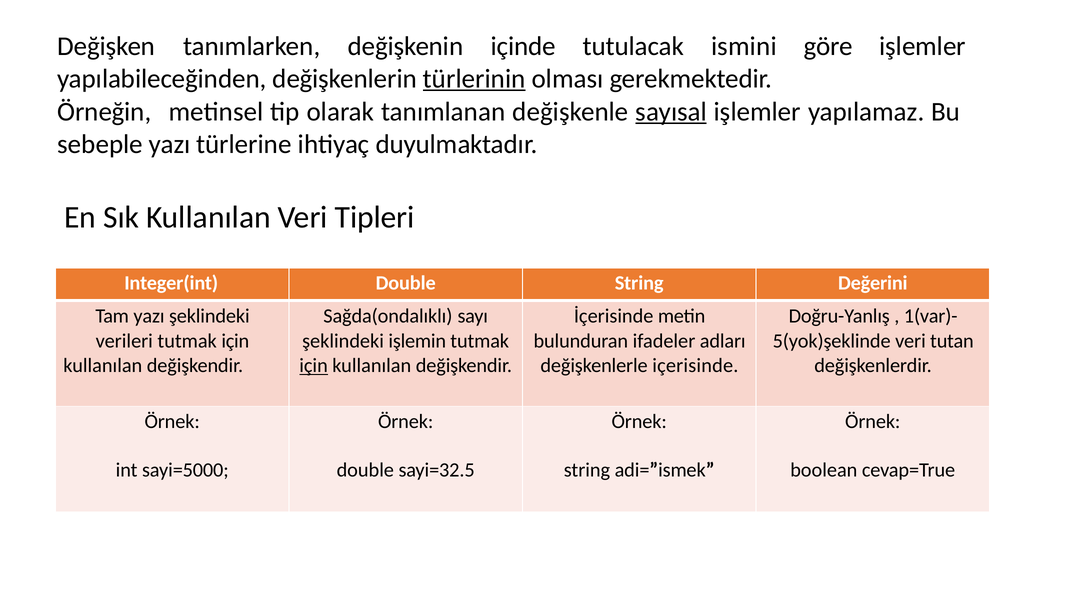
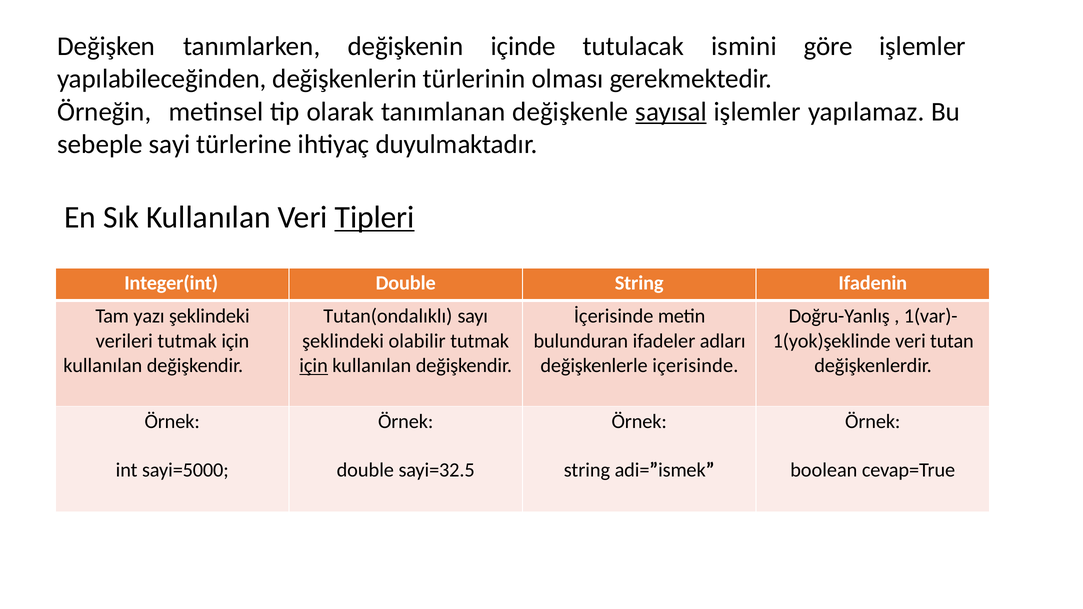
türlerinin underline: present -> none
sebeple yazı: yazı -> sayi
Tipleri underline: none -> present
Değerini: Değerini -> Ifadenin
Sağda(ondalıklı: Sağda(ondalıklı -> Tutan(ondalıklı
işlemin: işlemin -> olabilir
5(yok)şeklinde: 5(yok)şeklinde -> 1(yok)şeklinde
